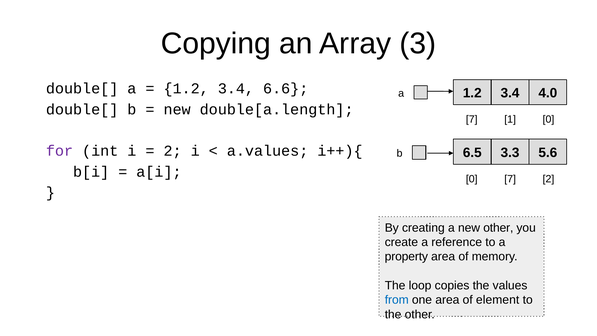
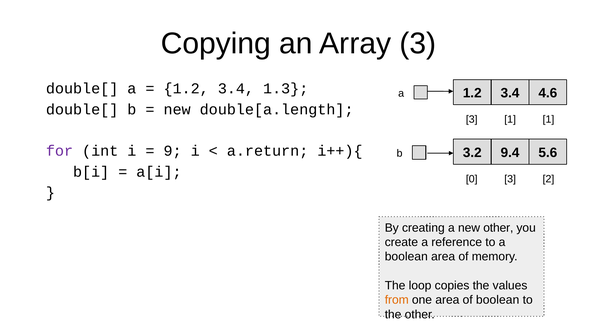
6.6: 6.6 -> 1.3
4.0: 4.0 -> 4.6
7 at (472, 119): 7 -> 3
1 0: 0 -> 1
2 at (173, 151): 2 -> 9
a.values: a.values -> a.return
6.5: 6.5 -> 3.2
3.3: 3.3 -> 9.4
0 7: 7 -> 3
property at (406, 257): property -> boolean
from colour: blue -> orange
of element: element -> boolean
